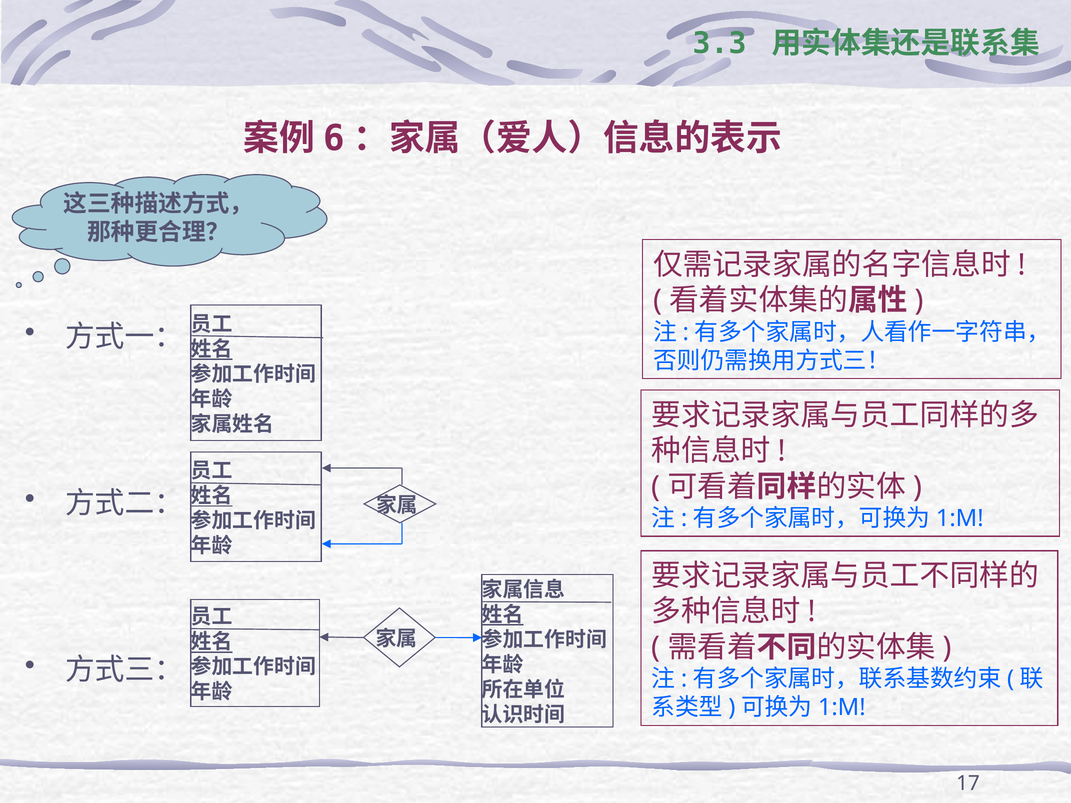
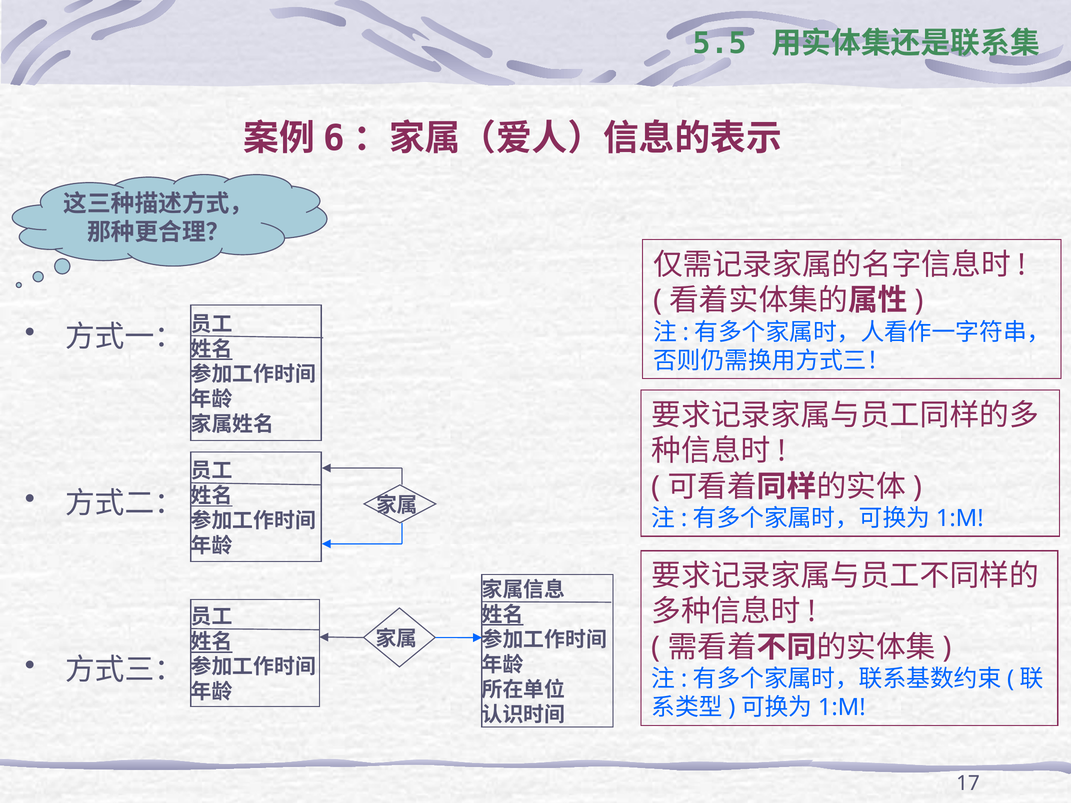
3.3: 3.3 -> 5.5
